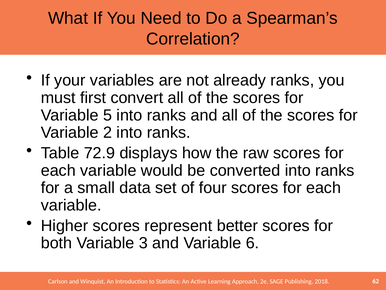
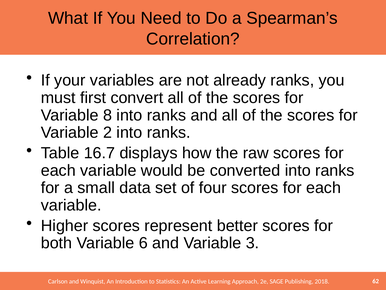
5: 5 -> 8
72.9: 72.9 -> 16.7
3: 3 -> 6
6: 6 -> 3
